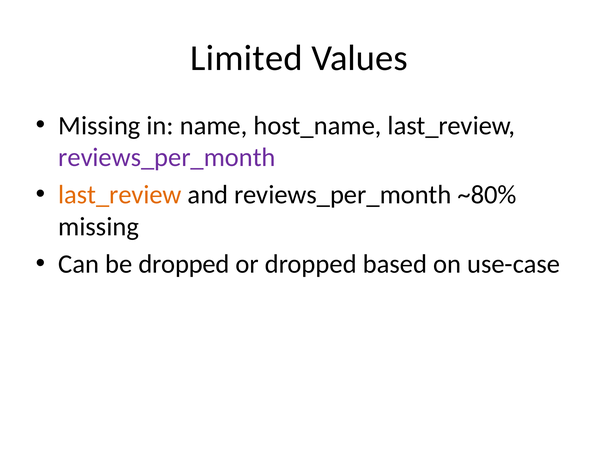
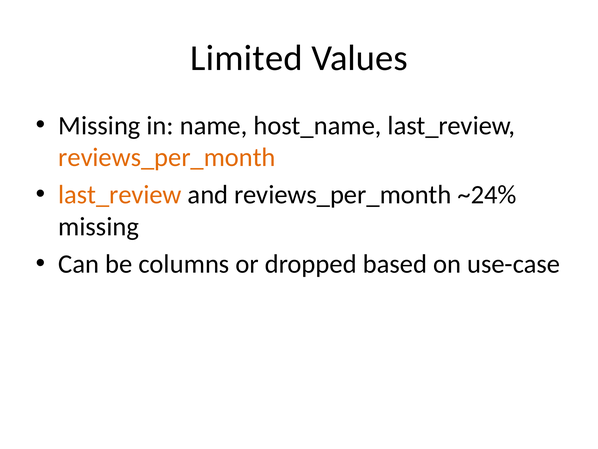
reviews_per_month at (167, 157) colour: purple -> orange
~80%: ~80% -> ~24%
be dropped: dropped -> columns
